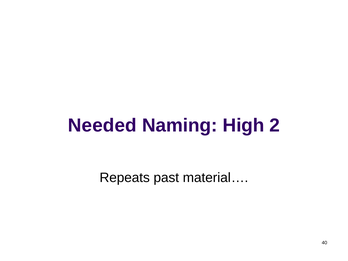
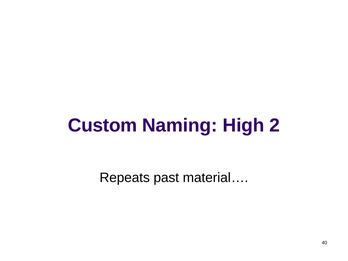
Needed: Needed -> Custom
